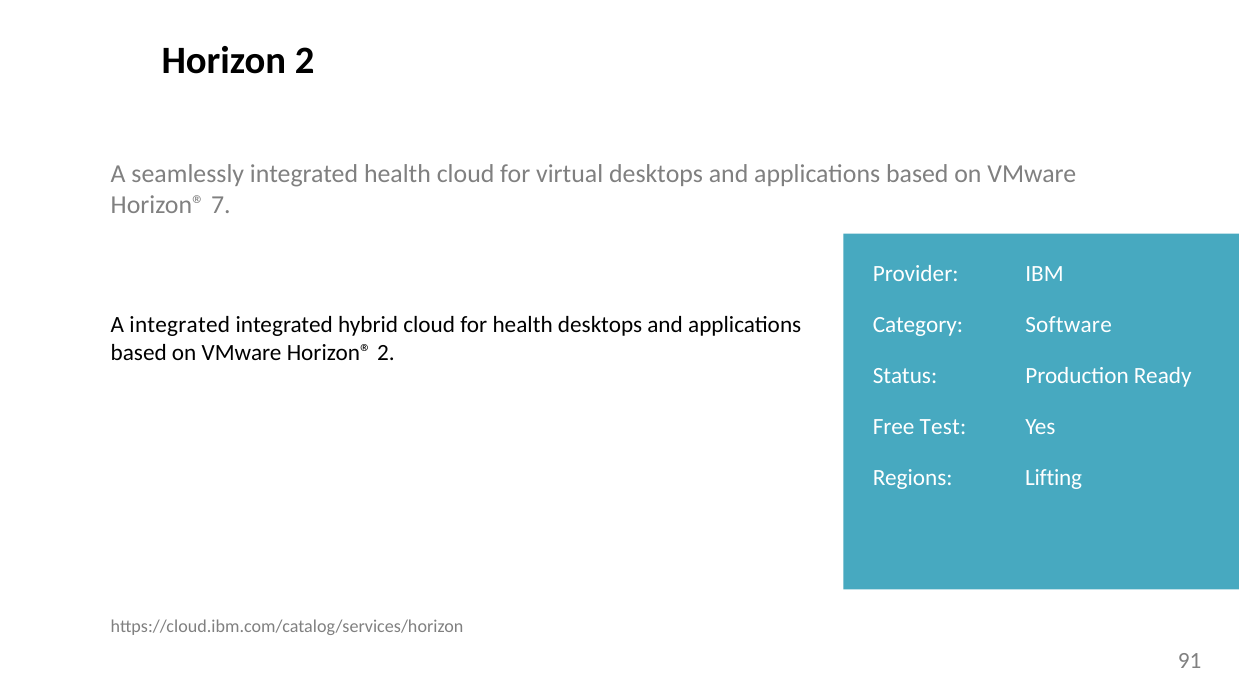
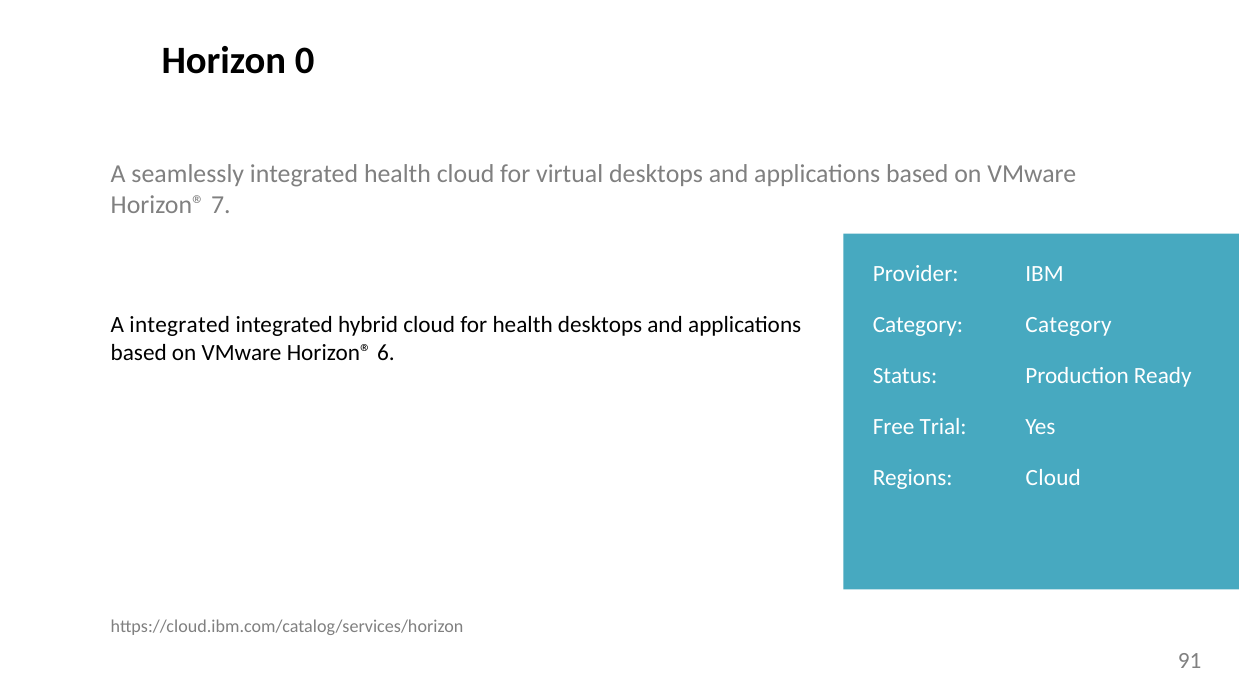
Horizon 2: 2 -> 0
Category Software: Software -> Category
Horizon® 2: 2 -> 6
Test: Test -> Trial
Regions Lifting: Lifting -> Cloud
